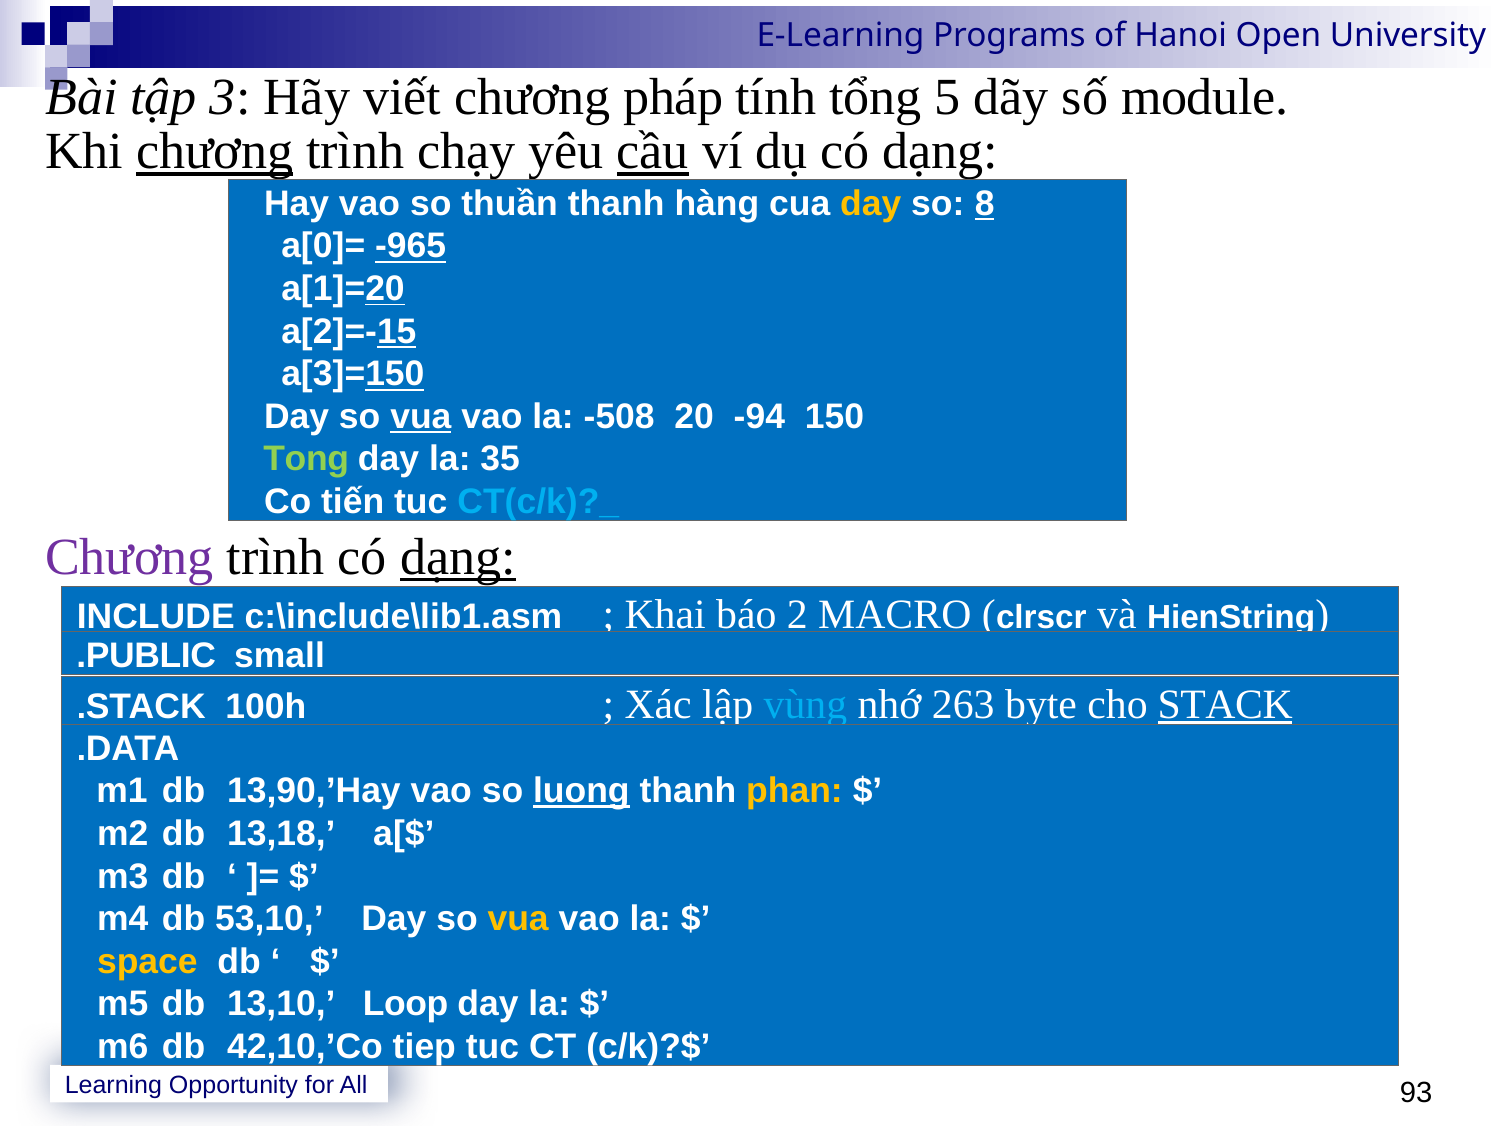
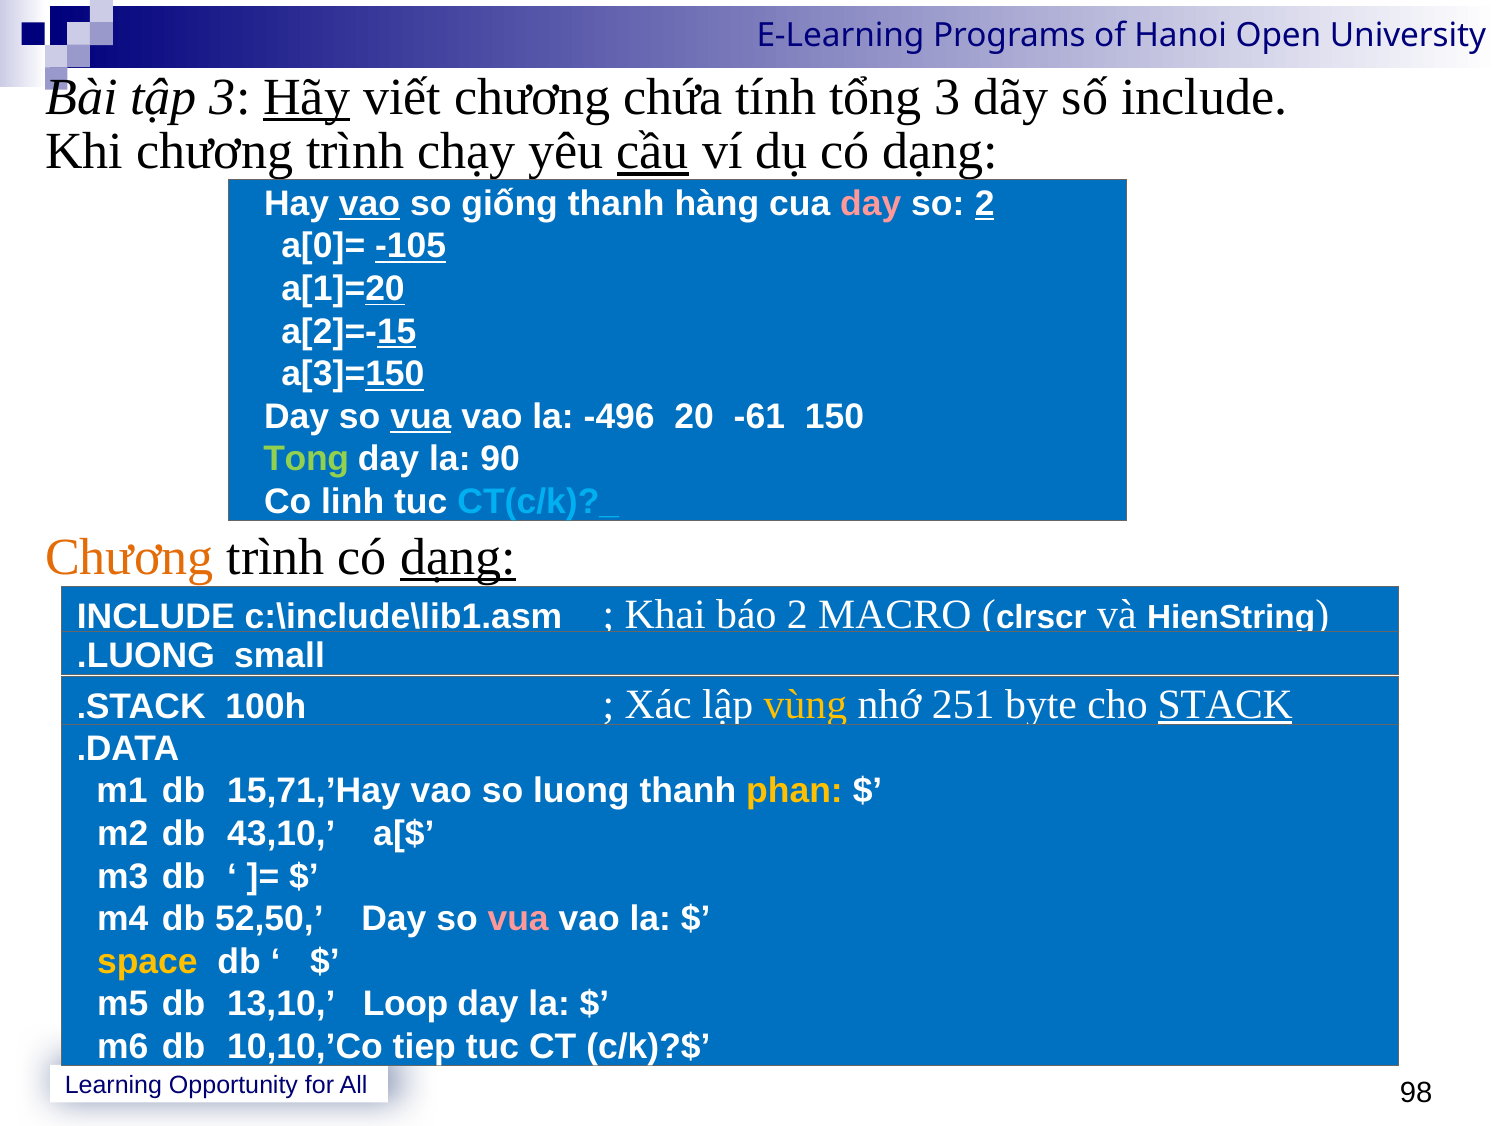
Hãy underline: none -> present
pháp: pháp -> chứa
tổng 5: 5 -> 3
số module: module -> include
chương at (215, 152) underline: present -> none
vao at (369, 204) underline: none -> present
thuần: thuần -> giống
day at (871, 204) colour: yellow -> pink
so 8: 8 -> 2
-965: -965 -> -105
-508: -508 -> -496
-94: -94 -> -61
35: 35 -> 90
tiến: tiến -> linh
Chương at (129, 557) colour: purple -> orange
.PUBLIC: .PUBLIC -> .LUONG
vùng colour: light blue -> yellow
263: 263 -> 251
13,90,’Hay: 13,90,’Hay -> 15,71,’Hay
luong underline: present -> none
13,18: 13,18 -> 43,10
53,10: 53,10 -> 52,50
vua at (518, 919) colour: yellow -> pink
42,10,’Co: 42,10,’Co -> 10,10,’Co
93: 93 -> 98
